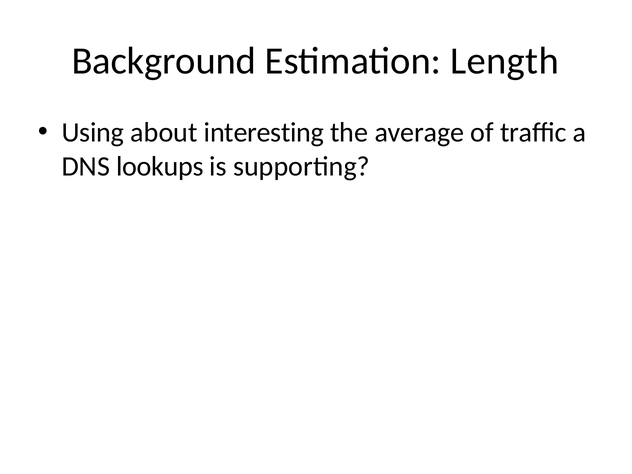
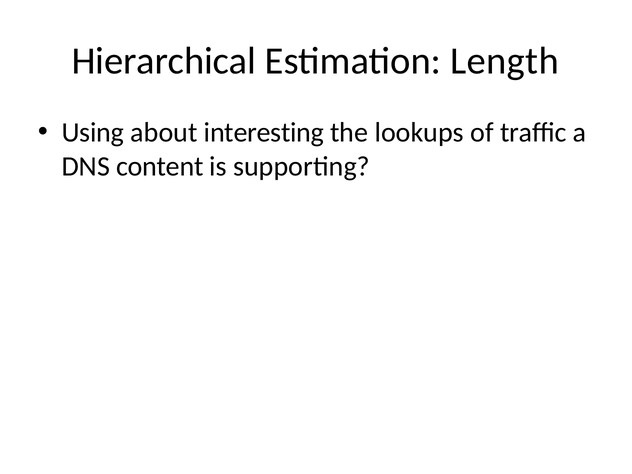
Background: Background -> Hierarchical
average: average -> lookups
lookups: lookups -> content
